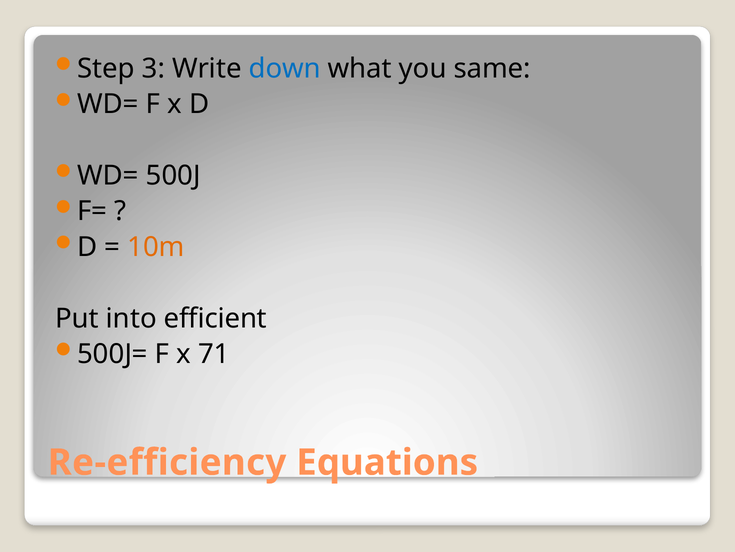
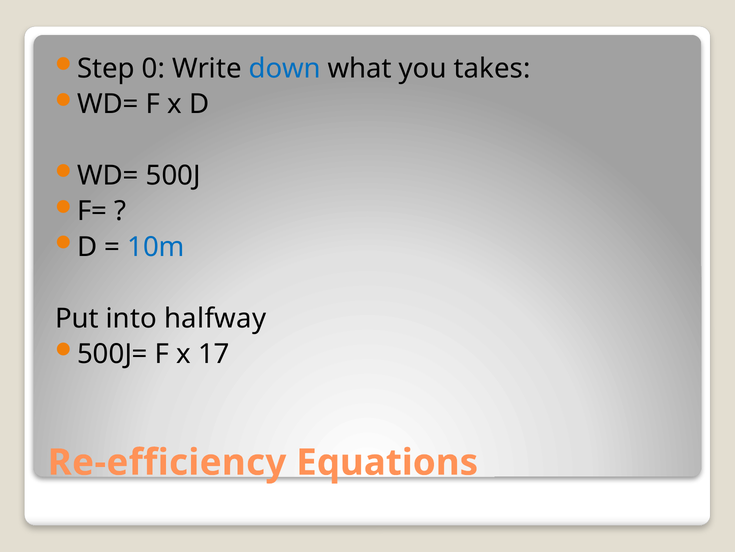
3: 3 -> 0
same: same -> takes
10m colour: orange -> blue
efficient: efficient -> halfway
71: 71 -> 17
